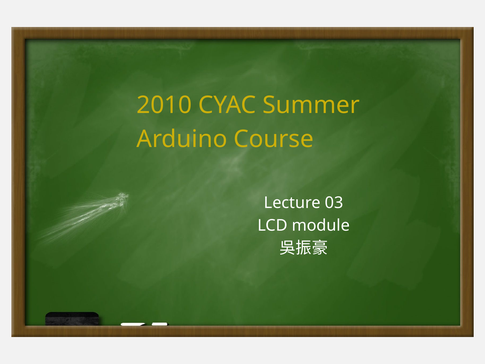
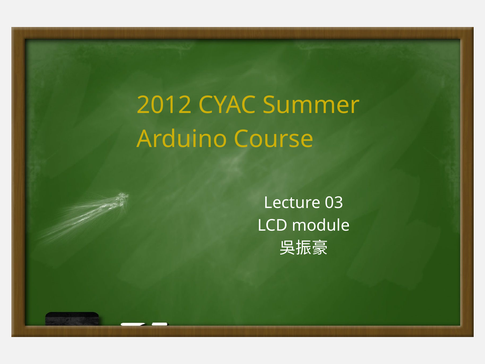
2010: 2010 -> 2012
